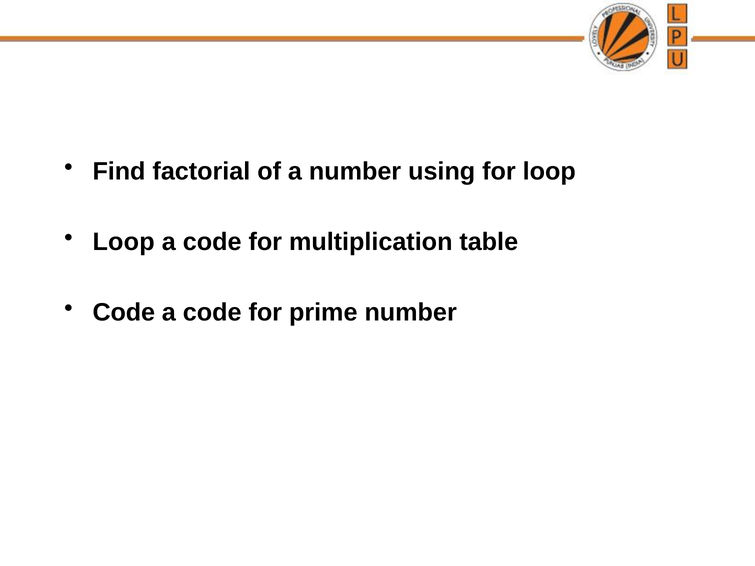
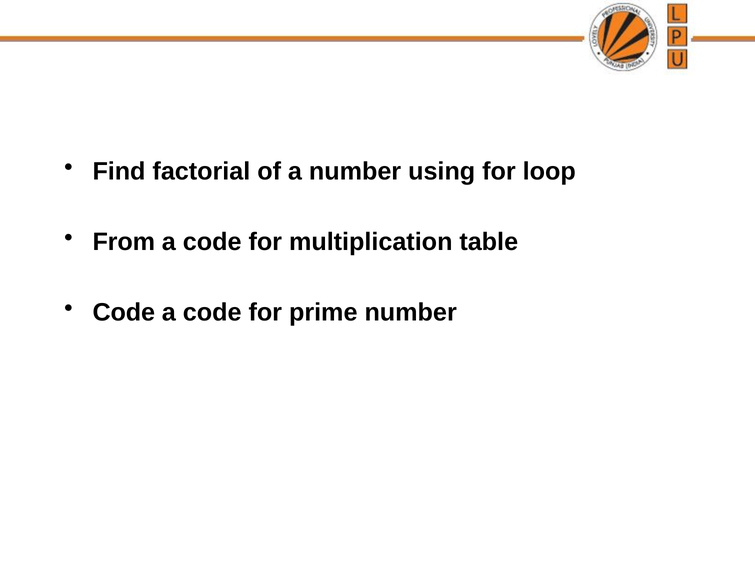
Loop at (124, 242): Loop -> From
